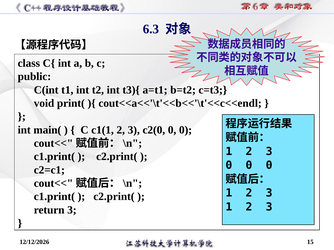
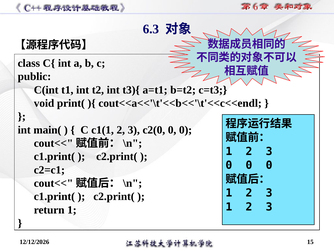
return 3: 3 -> 1
